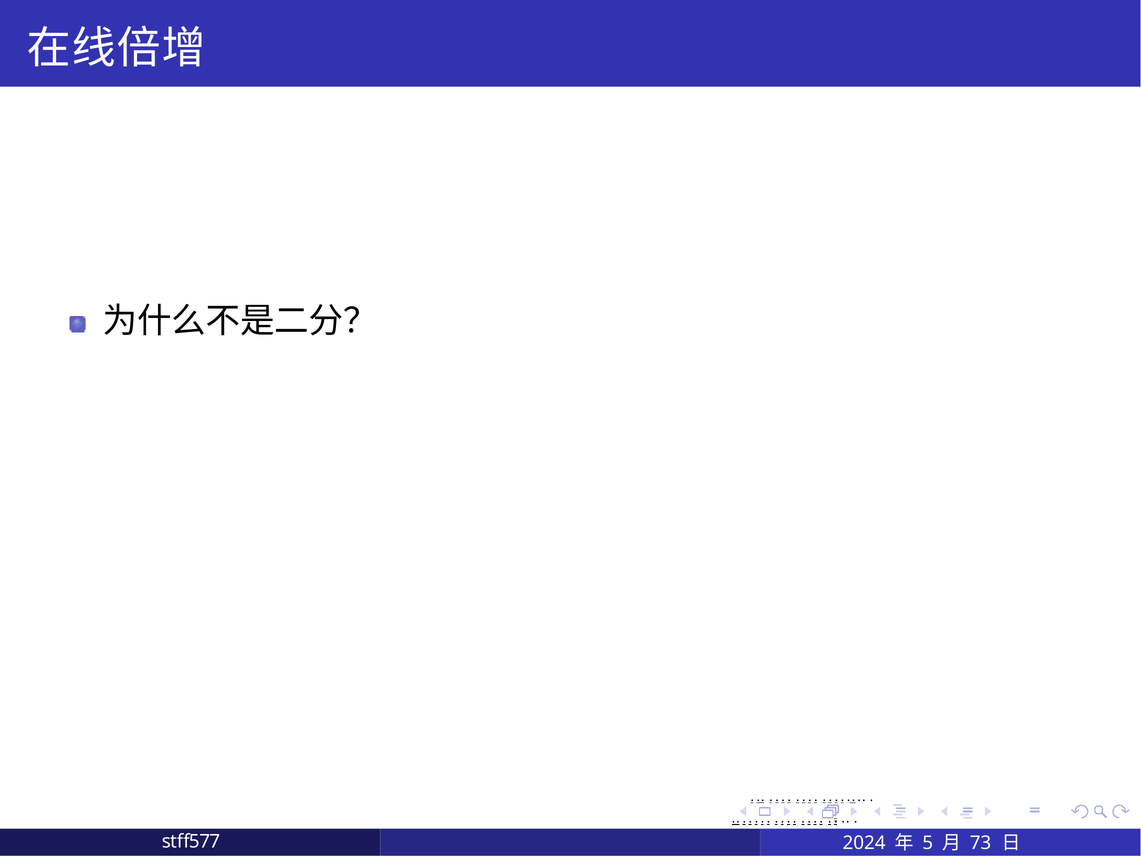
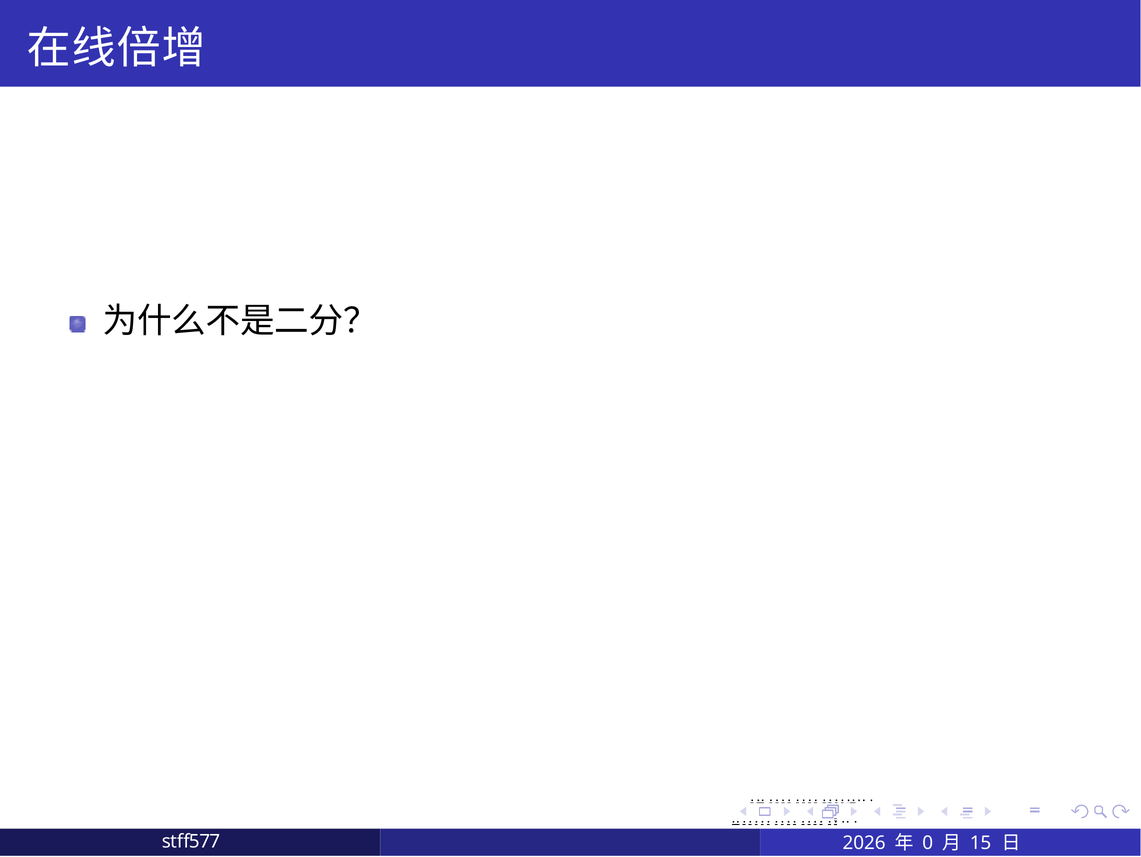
2024: 2024 -> 2026
5: 5 -> 0
73: 73 -> 15
